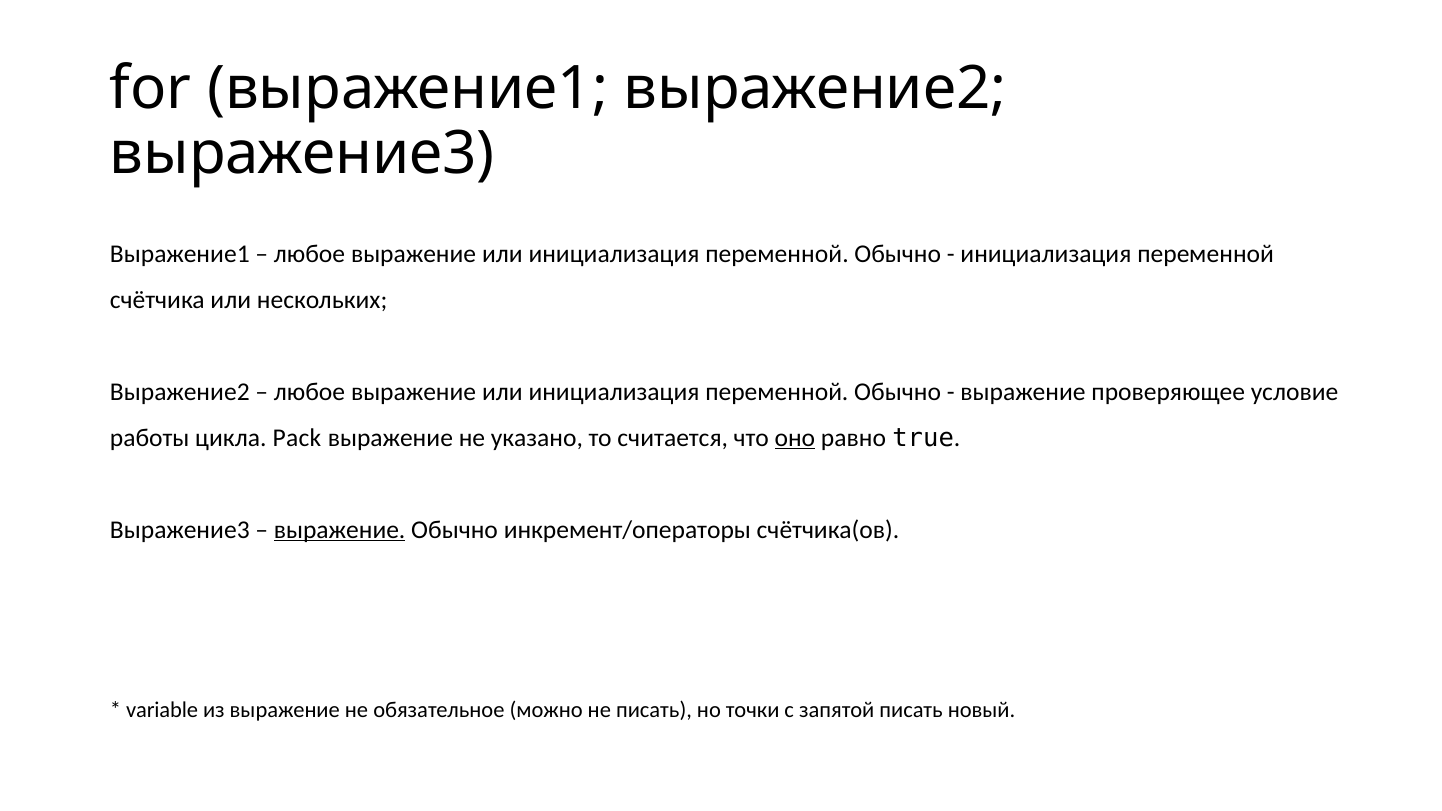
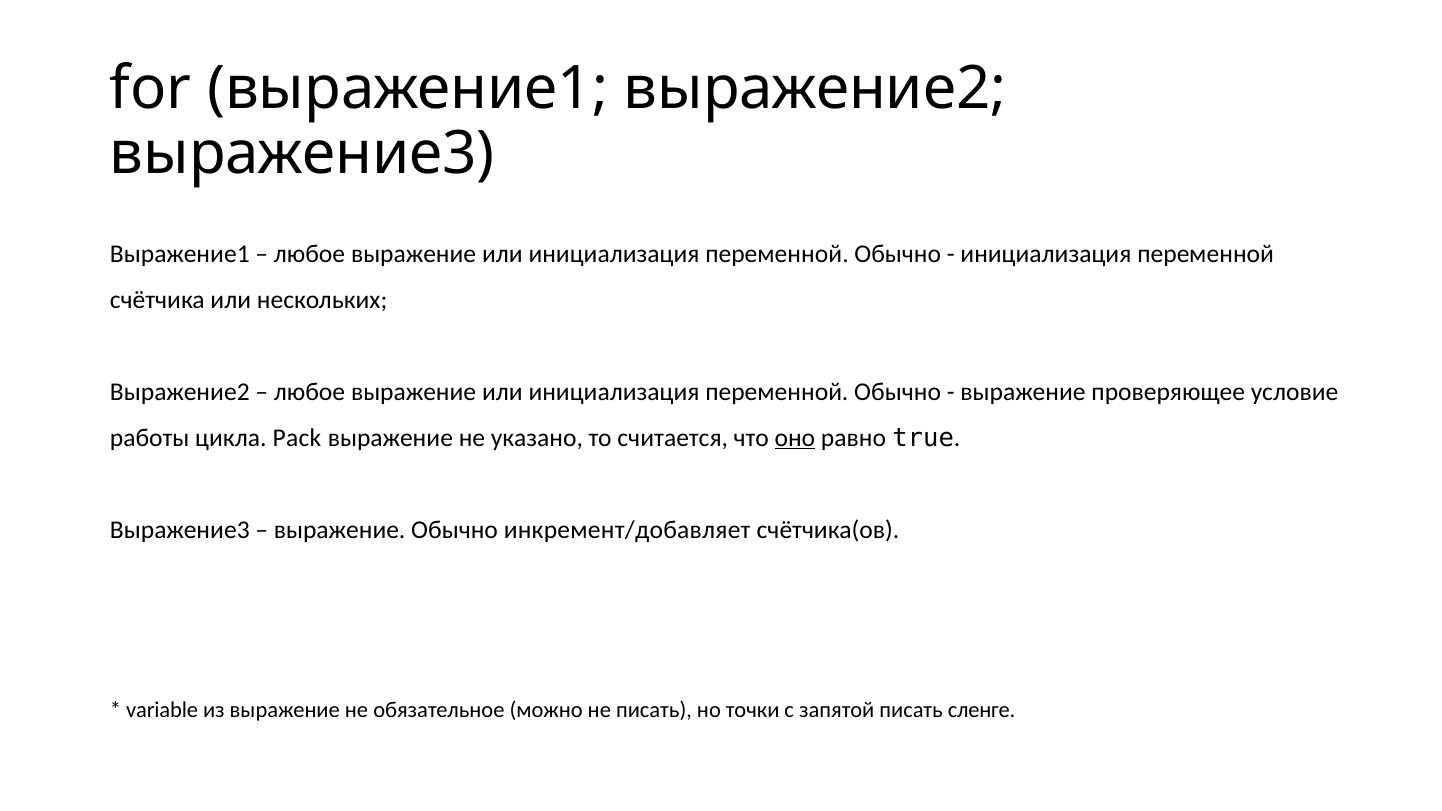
выражение at (340, 530) underline: present -> none
инкремент/операторы: инкремент/операторы -> инкремент/добавляет
новый: новый -> сленге
